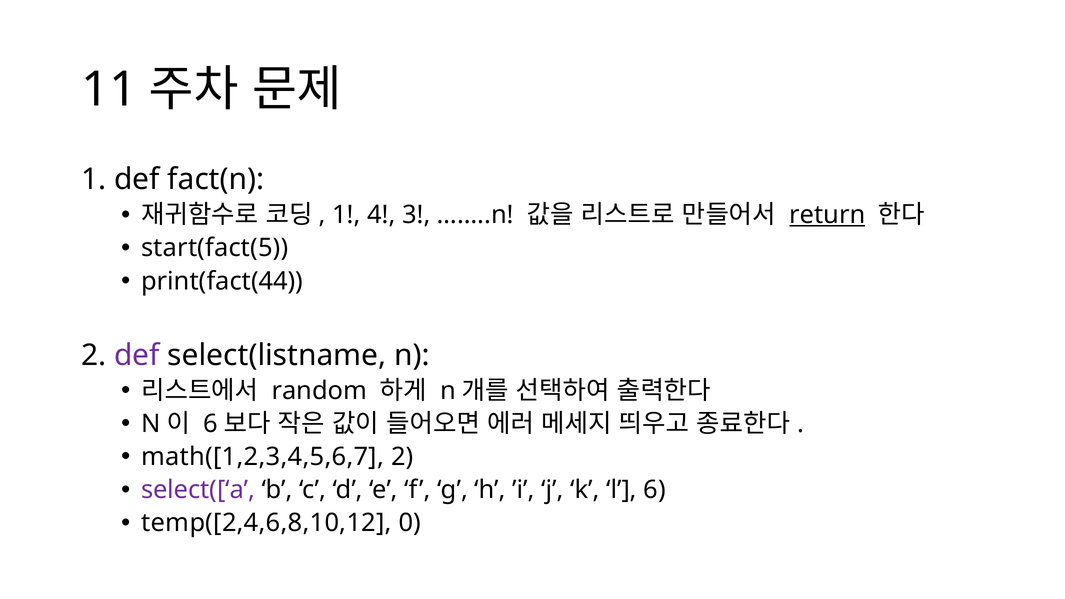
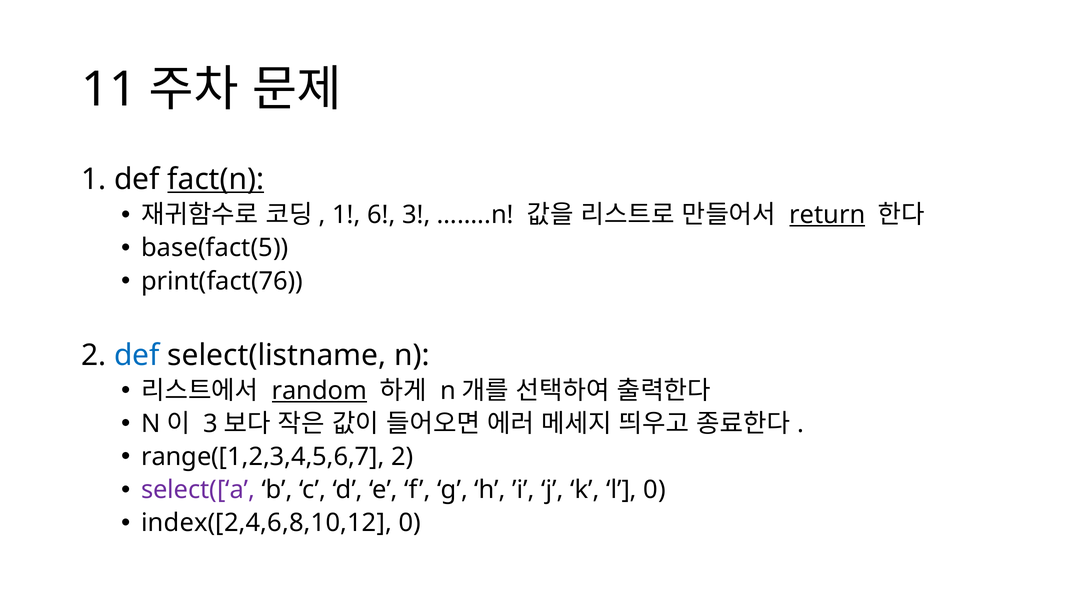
fact(n underline: none -> present
4: 4 -> 6
start(fact(5: start(fact(5 -> base(fact(5
print(fact(44: print(fact(44 -> print(fact(76
def at (137, 355) colour: purple -> blue
random underline: none -> present
6 at (211, 424): 6 -> 3
math([1,2,3,4,5,6,7: math([1,2,3,4,5,6,7 -> range([1,2,3,4,5,6,7
l 6: 6 -> 0
temp([2,4,6,8,10,12: temp([2,4,6,8,10,12 -> index([2,4,6,8,10,12
